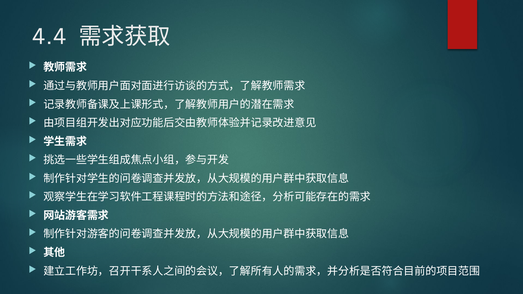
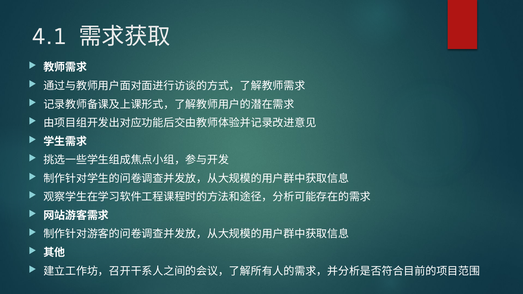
4.4: 4.4 -> 4.1
